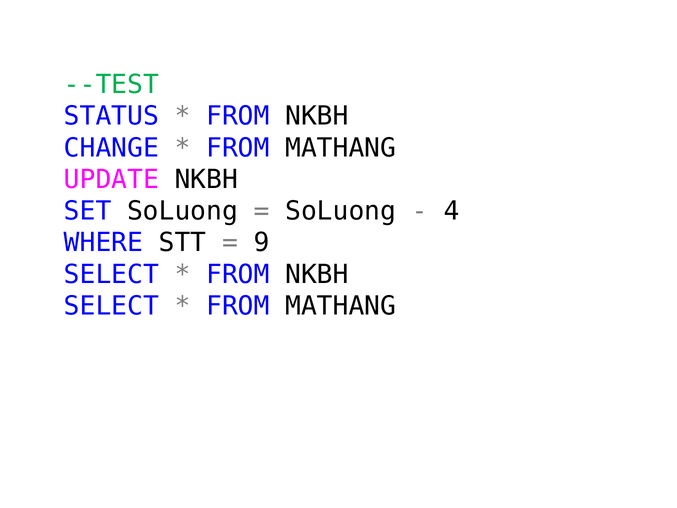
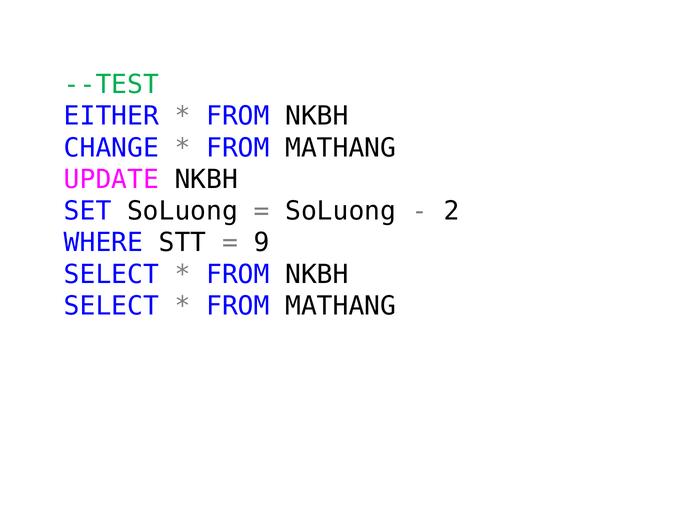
STATUS: STATUS -> EITHER
4: 4 -> 2
